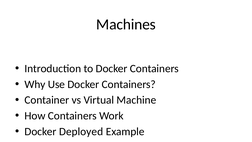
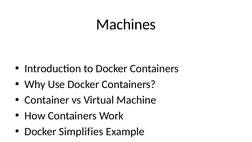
Deployed: Deployed -> Simplifies
